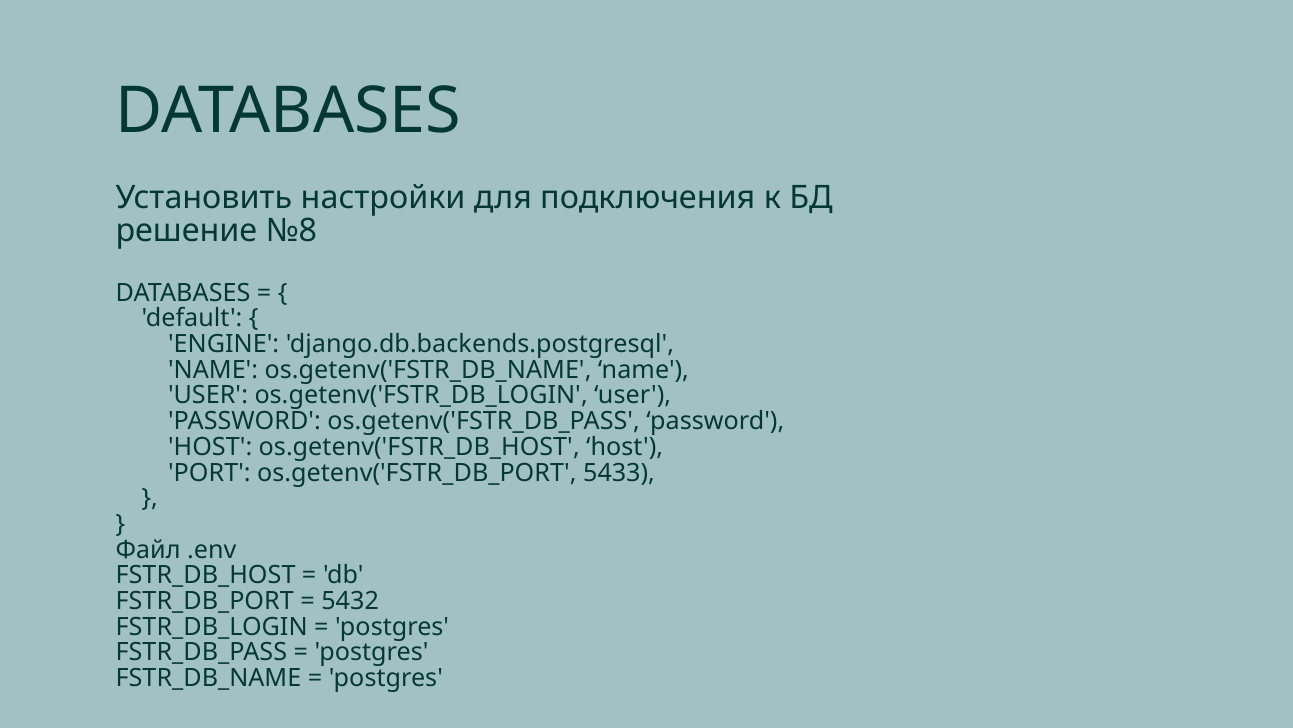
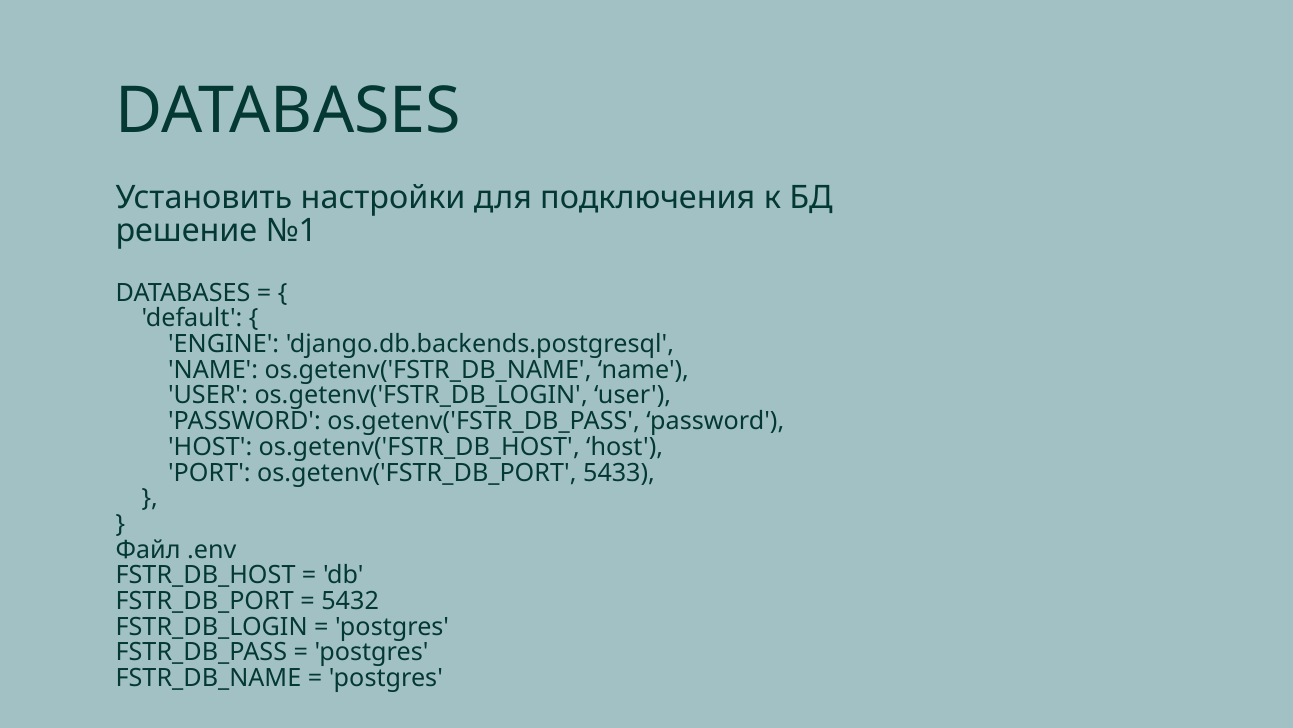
№8: №8 -> №1
